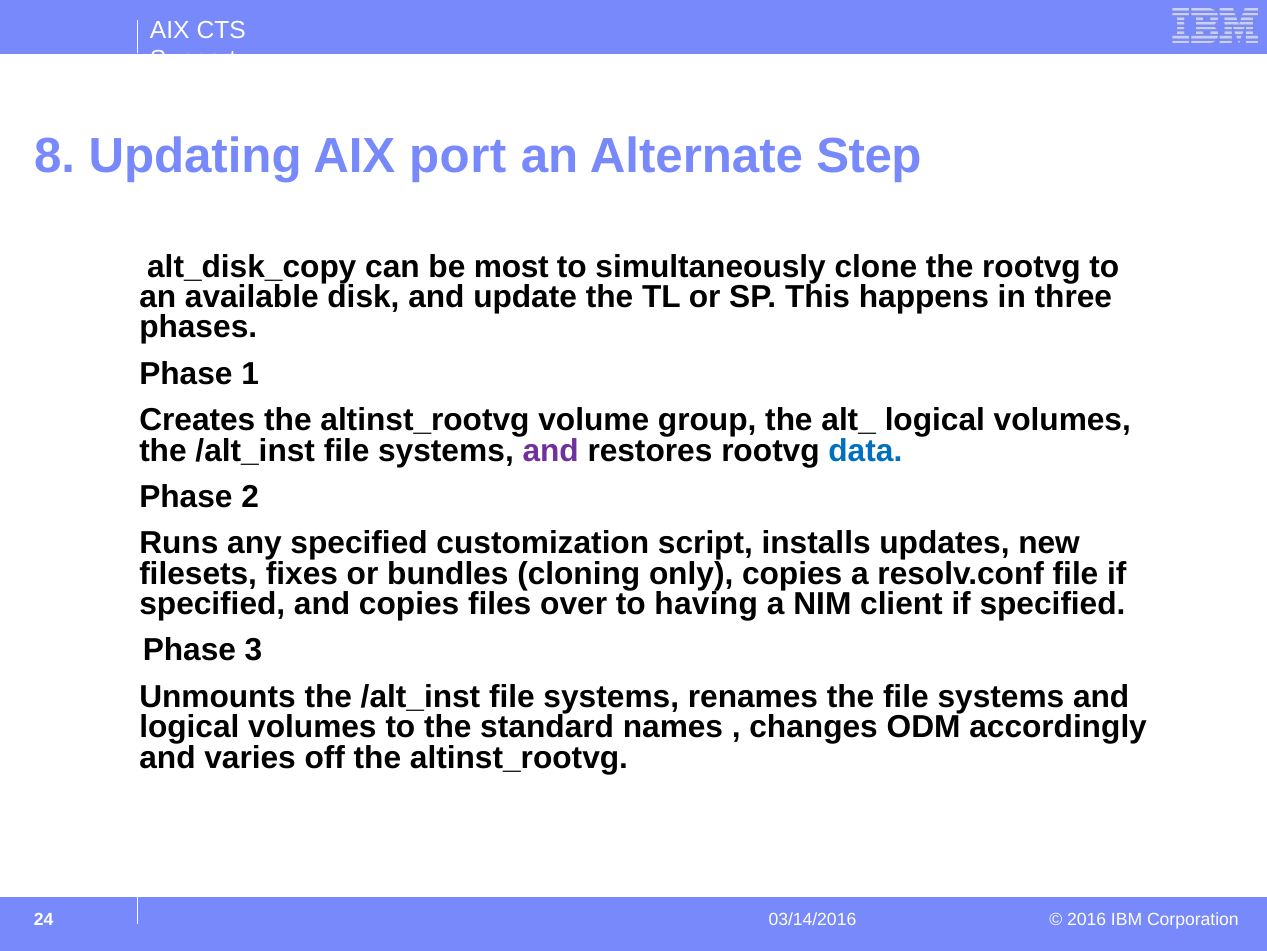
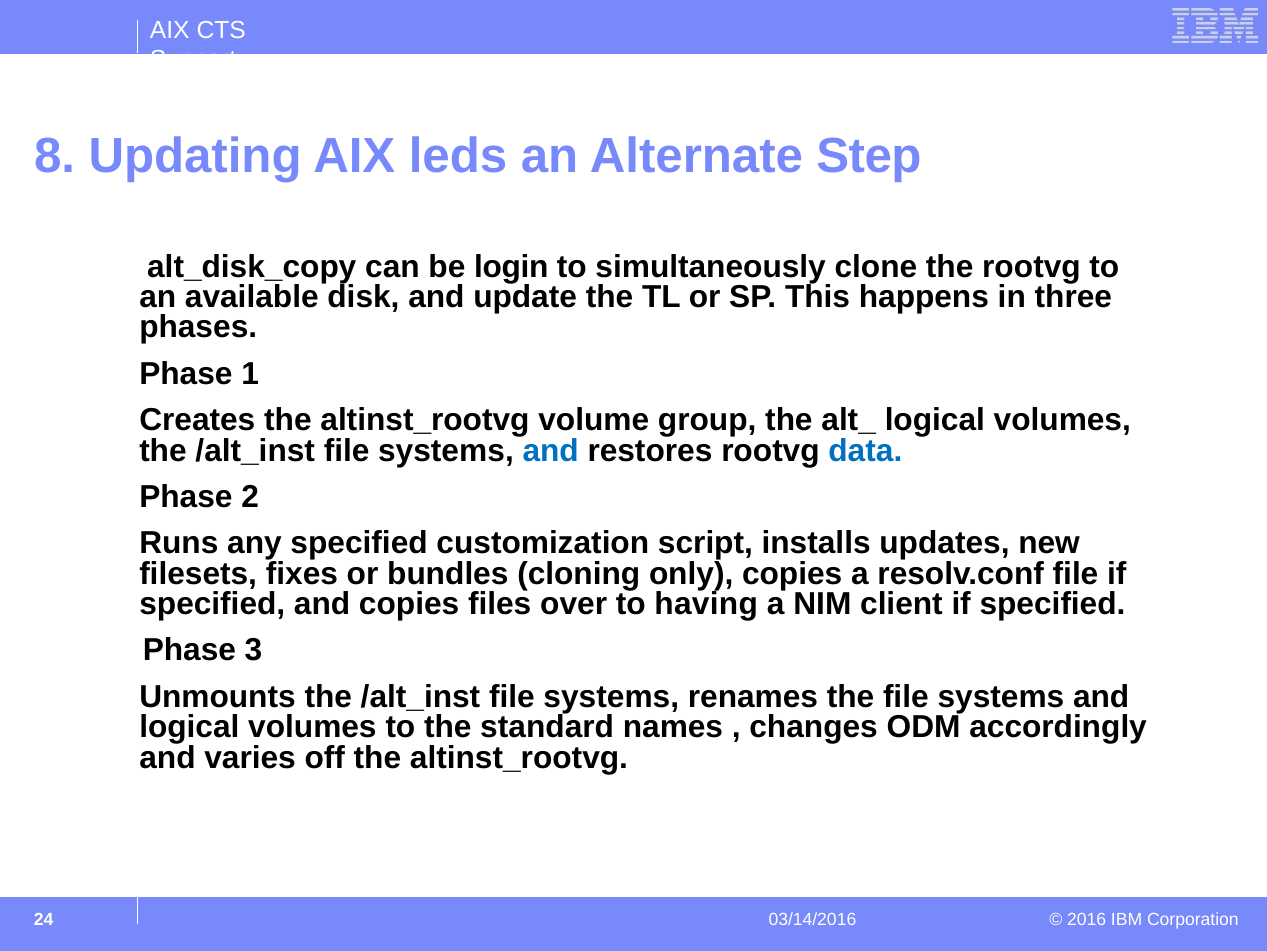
port: port -> leds
most: most -> login
and at (551, 450) colour: purple -> blue
